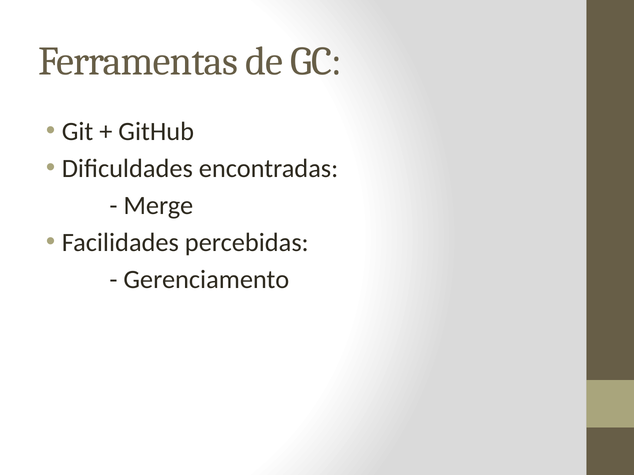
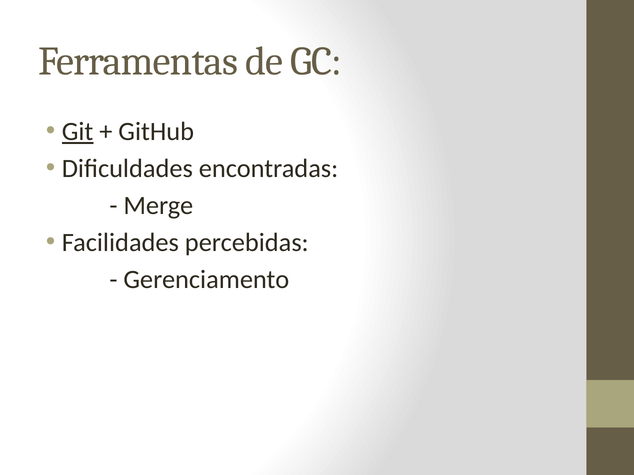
Git underline: none -> present
